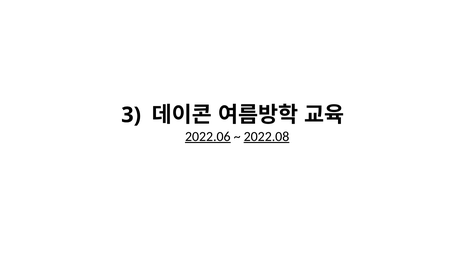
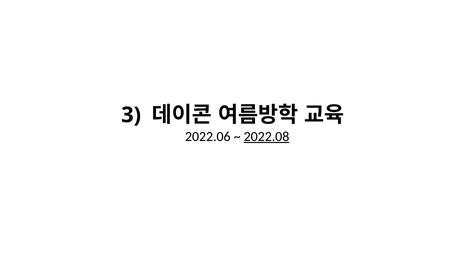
2022.06 underline: present -> none
